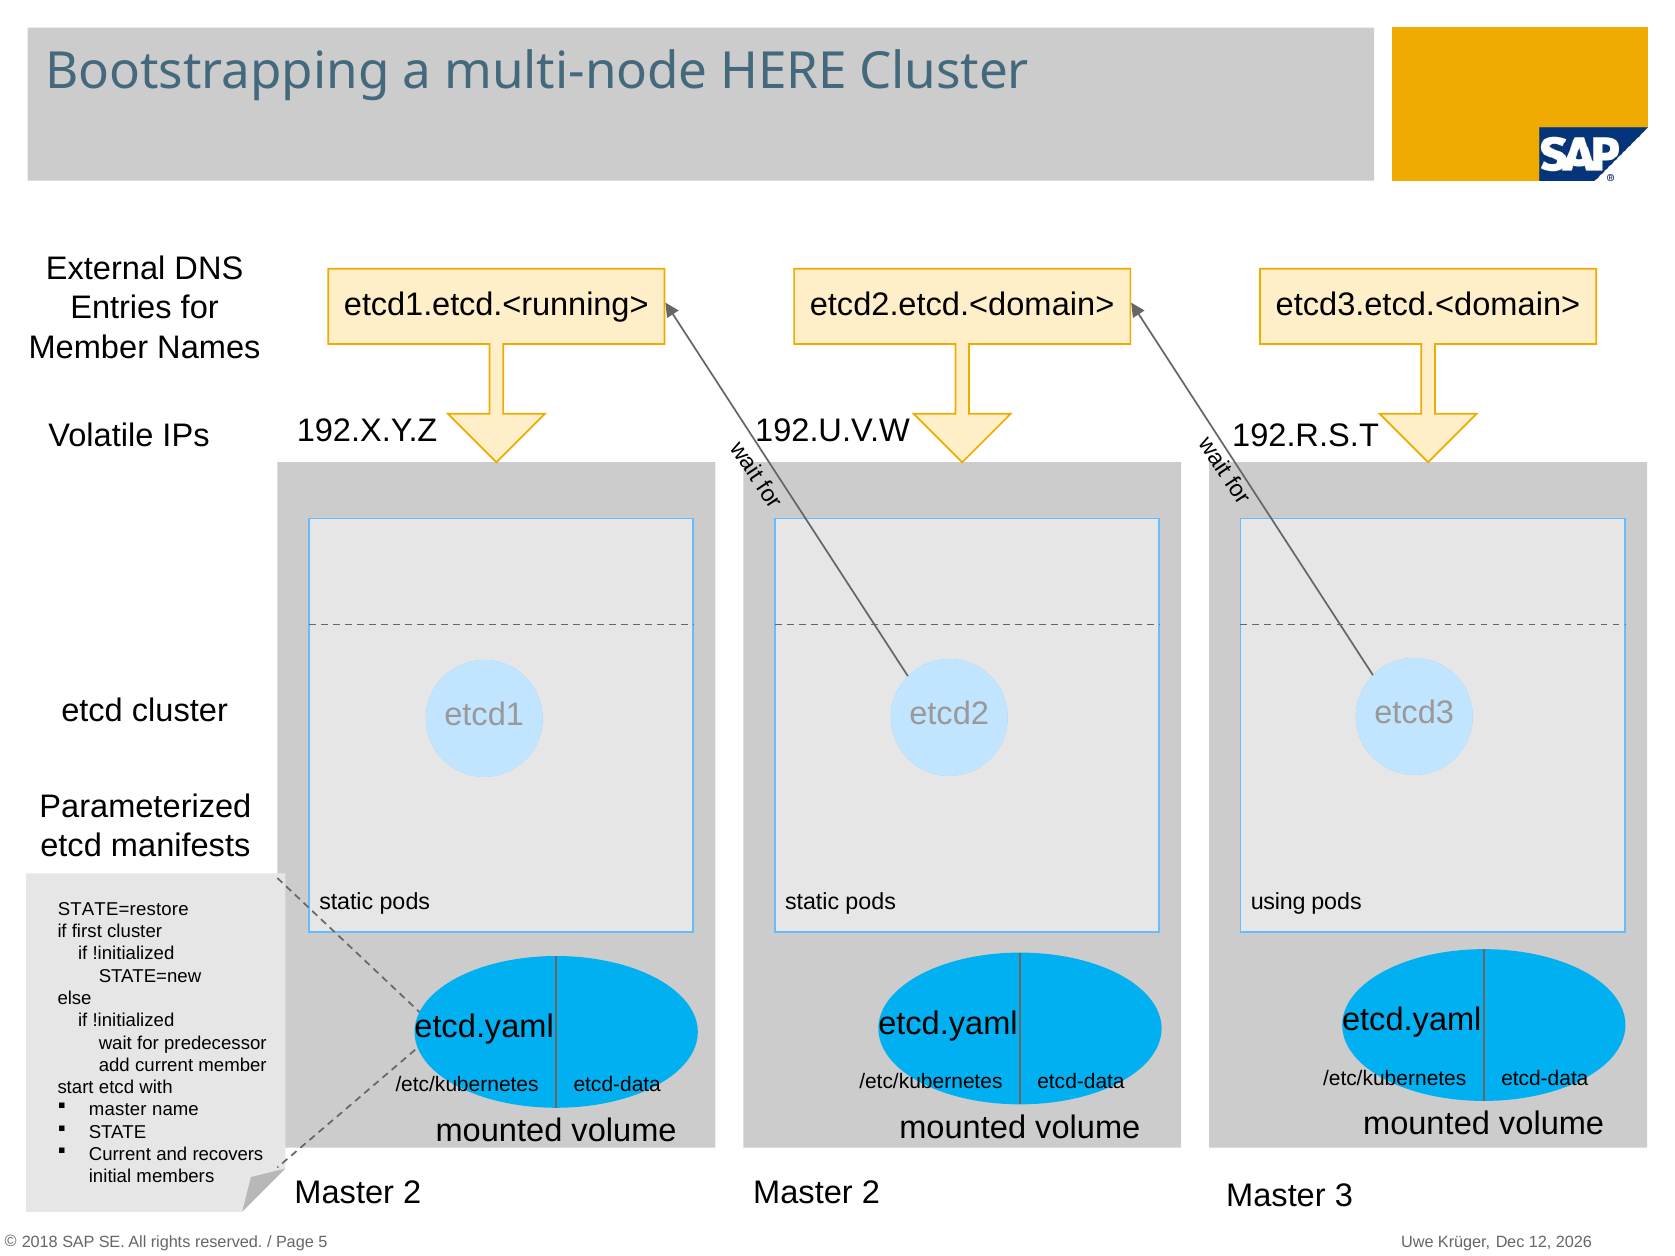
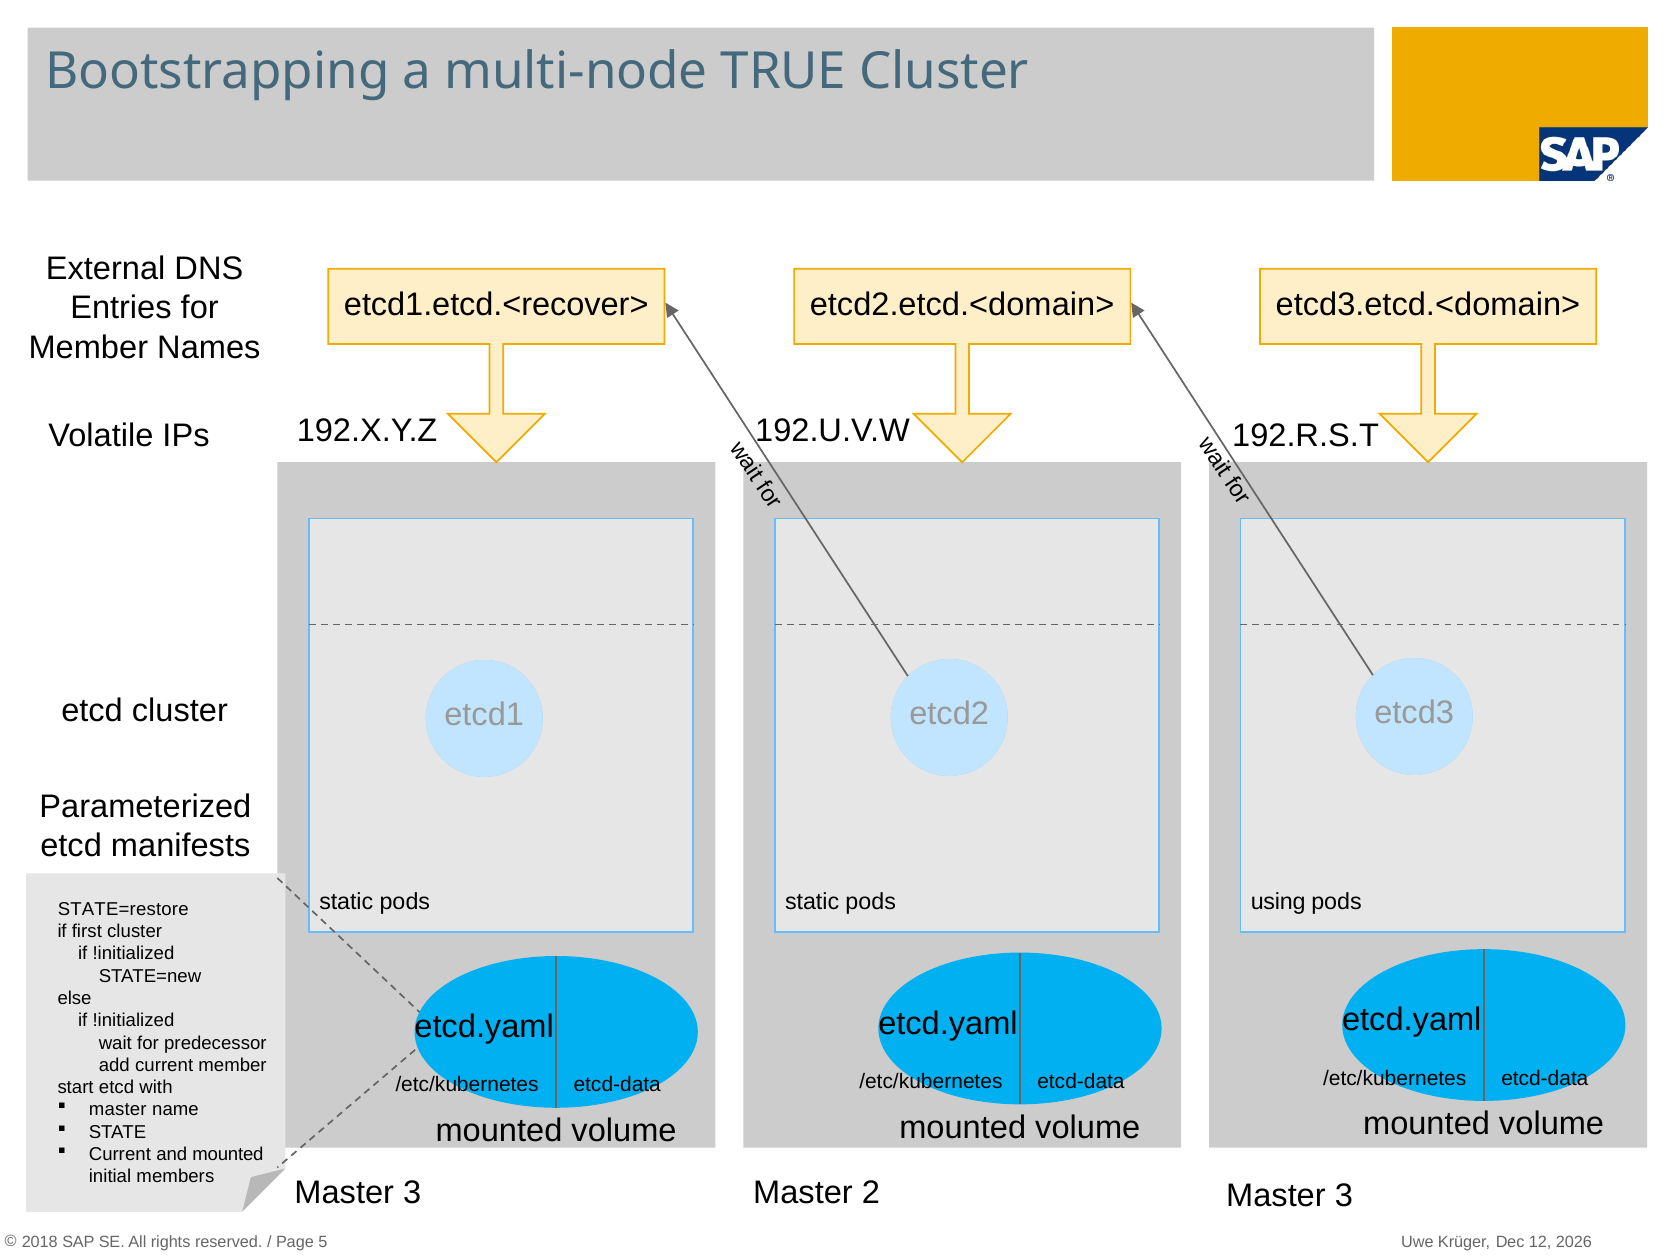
HERE: HERE -> TRUE
etcd1.etcd.<running>: etcd1.etcd.<running> -> etcd1.etcd.<recover>
and recovers: recovers -> mounted
2 at (412, 1193): 2 -> 3
